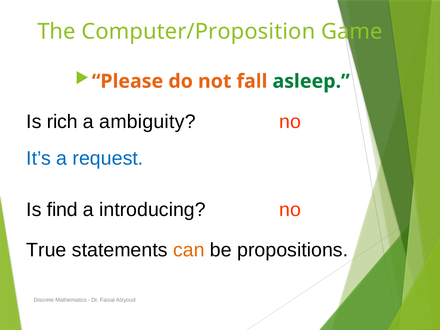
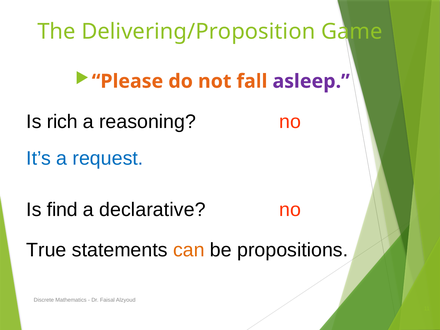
Computer/Proposition: Computer/Proposition -> Delivering/Proposition
asleep colour: green -> purple
ambiguity: ambiguity -> reasoning
introducing: introducing -> declarative
